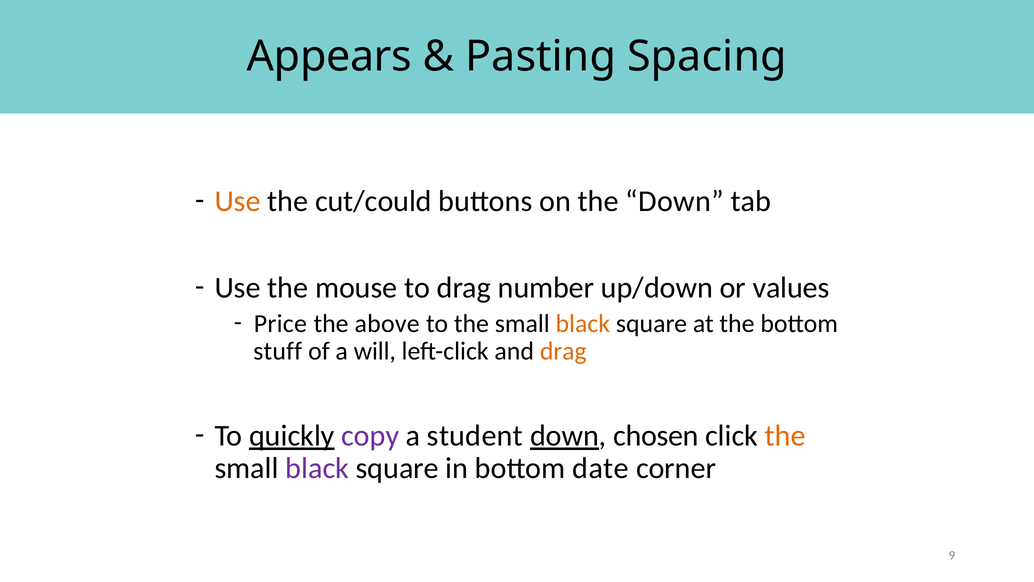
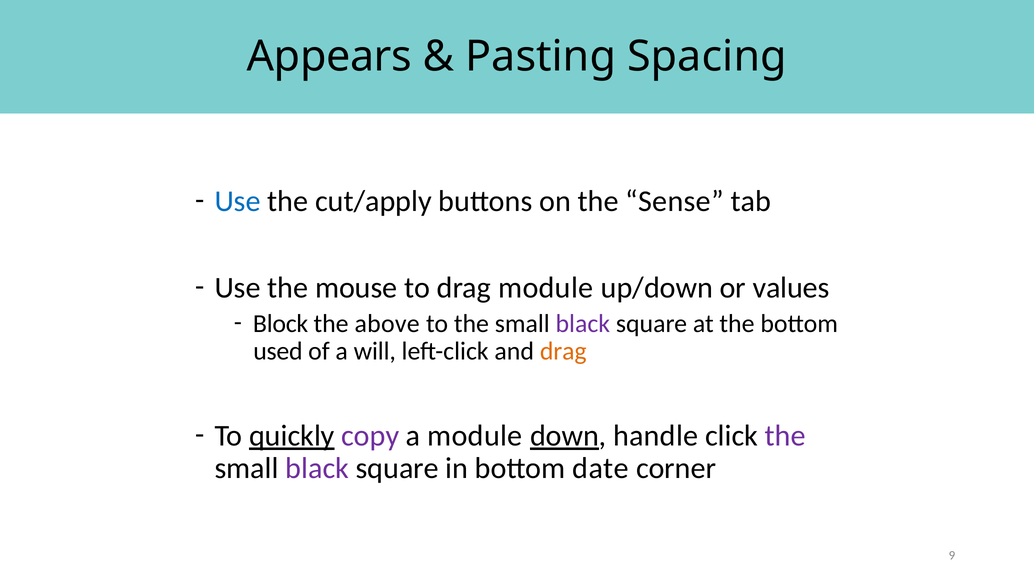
Use at (238, 201) colour: orange -> blue
cut/could: cut/could -> cut/apply
the Down: Down -> Sense
drag number: number -> module
Price: Price -> Block
black at (583, 323) colour: orange -> purple
stuff: stuff -> used
a student: student -> module
chosen: chosen -> handle
the at (785, 436) colour: orange -> purple
